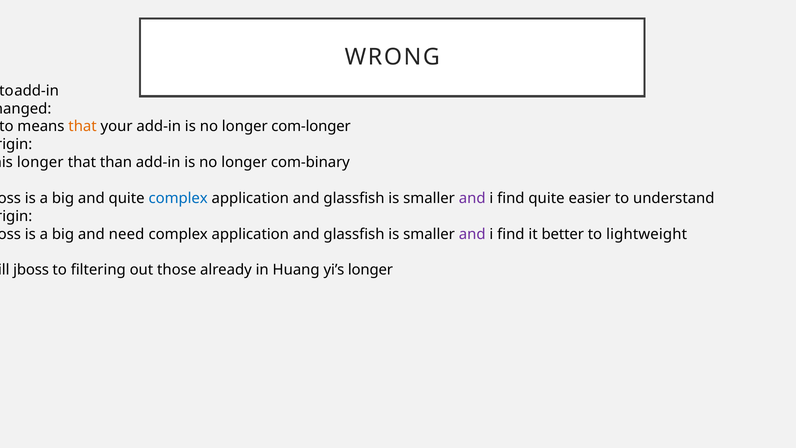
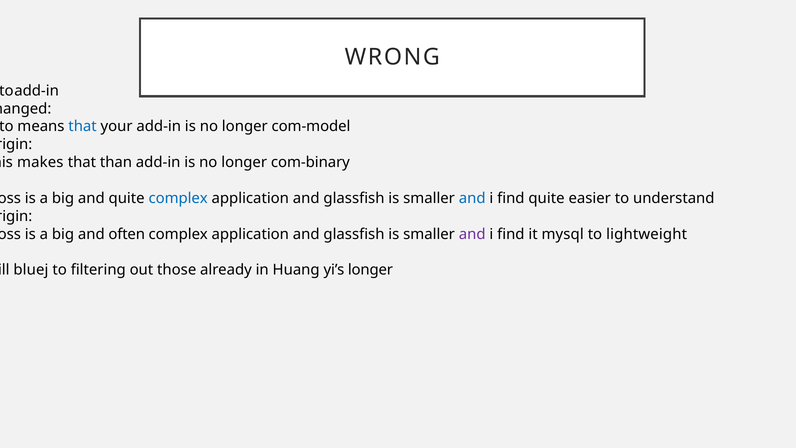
that at (83, 126) colour: orange -> blue
com-longer: com-longer -> com-model
longer at (40, 162): longer -> makes
and at (472, 198) colour: purple -> blue
need: need -> often
better: better -> mysql
jboss at (31, 270): jboss -> bluej
